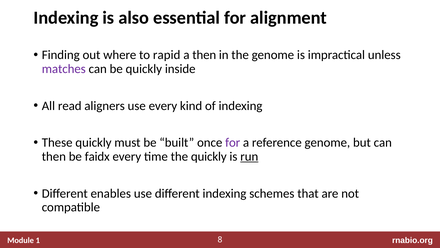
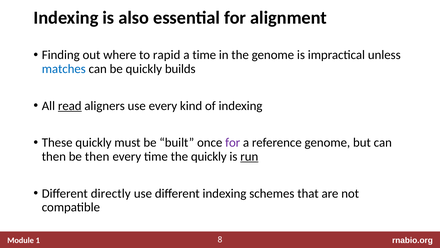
a then: then -> time
matches colour: purple -> blue
inside: inside -> builds
read underline: none -> present
be faidx: faidx -> then
enables: enables -> directly
